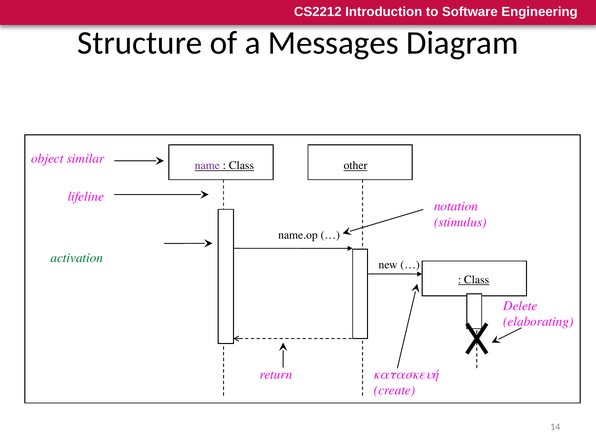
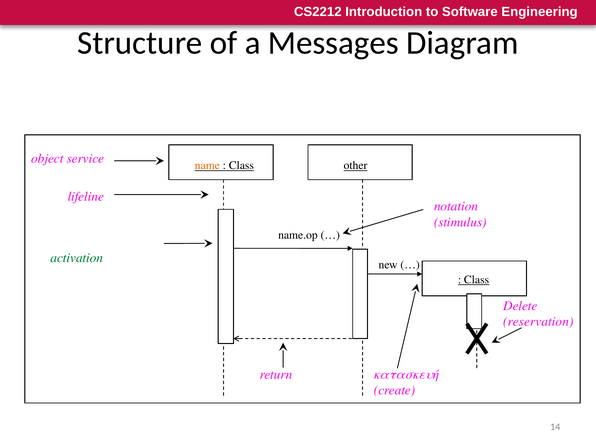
similar: similar -> service
name colour: purple -> orange
elaborating: elaborating -> reservation
